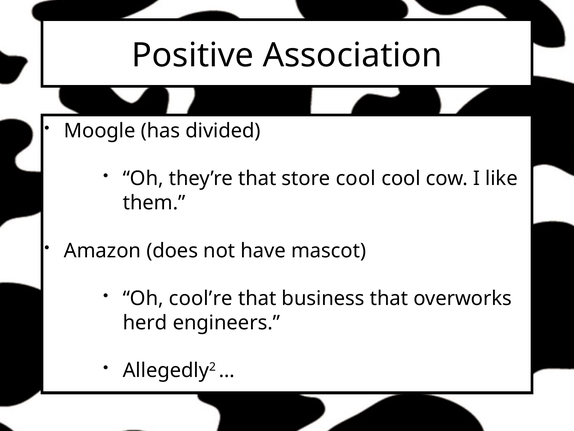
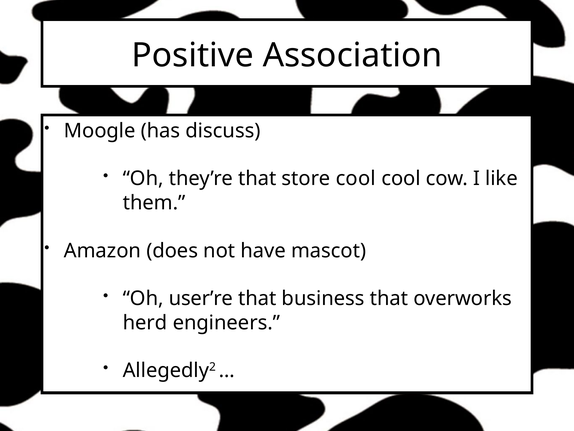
divided: divided -> discuss
cool’re: cool’re -> user’re
